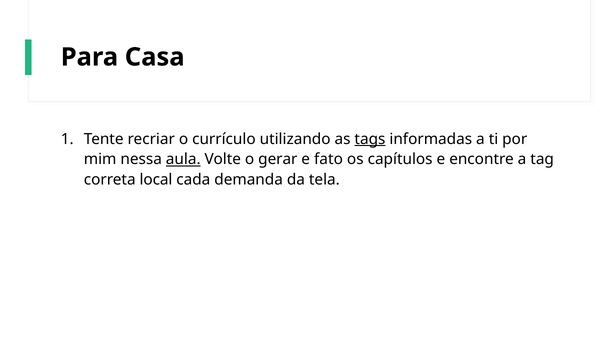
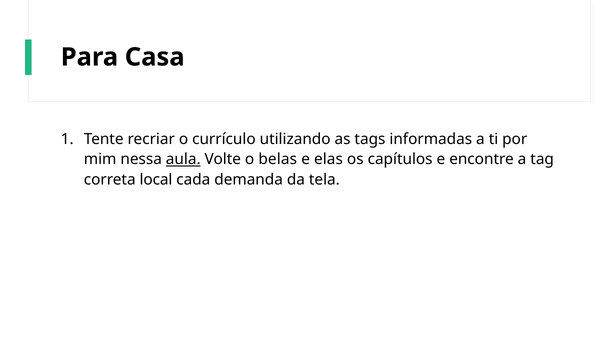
tags underline: present -> none
gerar: gerar -> belas
fato: fato -> elas
